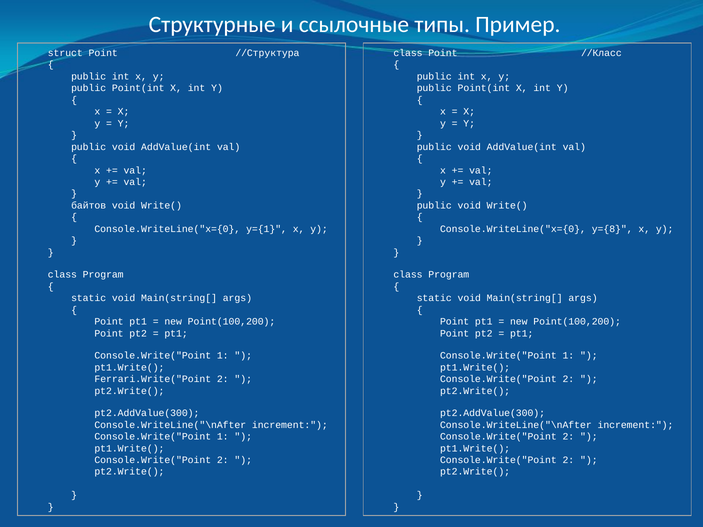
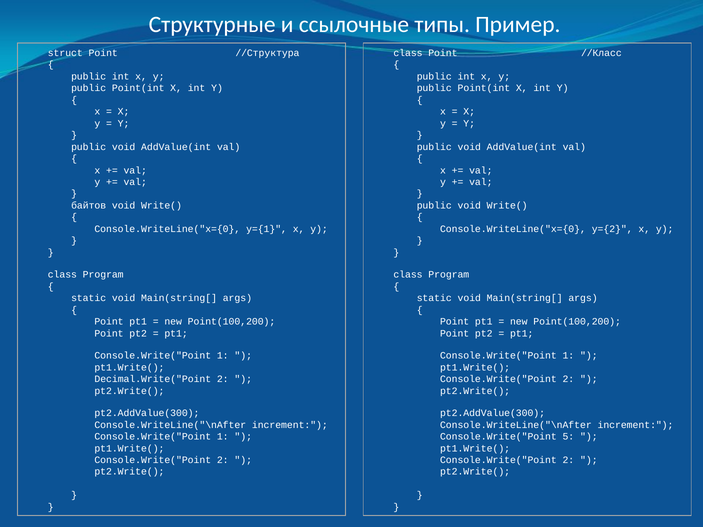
y={8: y={8 -> y={2
Ferrari.Write("Point: Ferrari.Write("Point -> Decimal.Write("Point
2 at (568, 437): 2 -> 5
